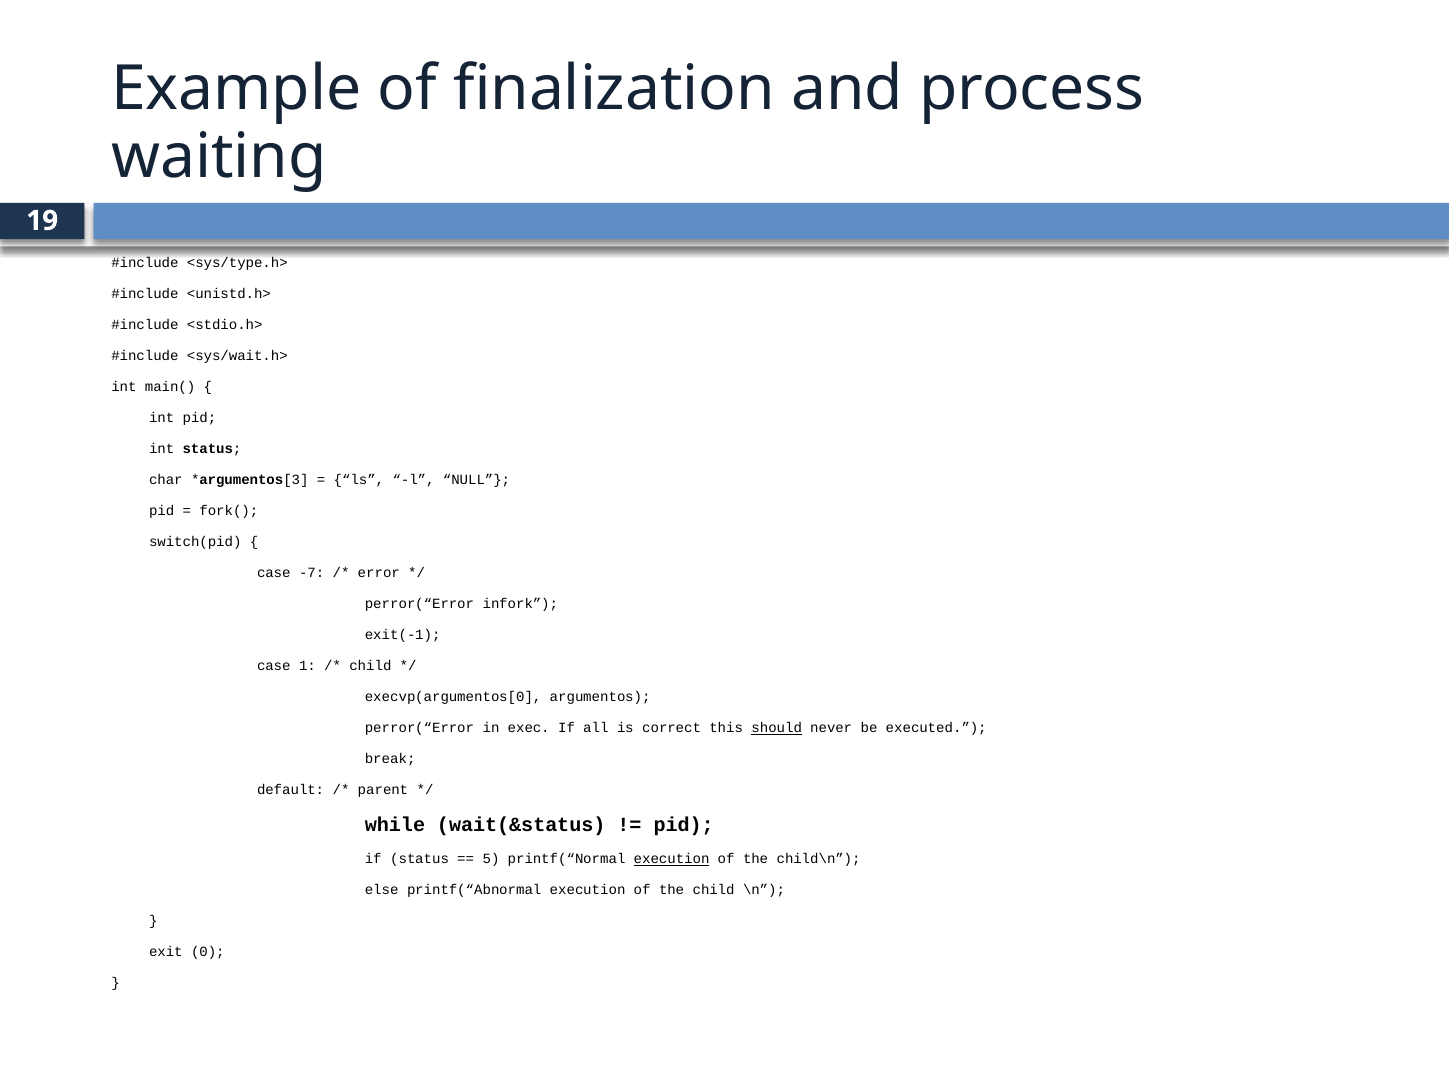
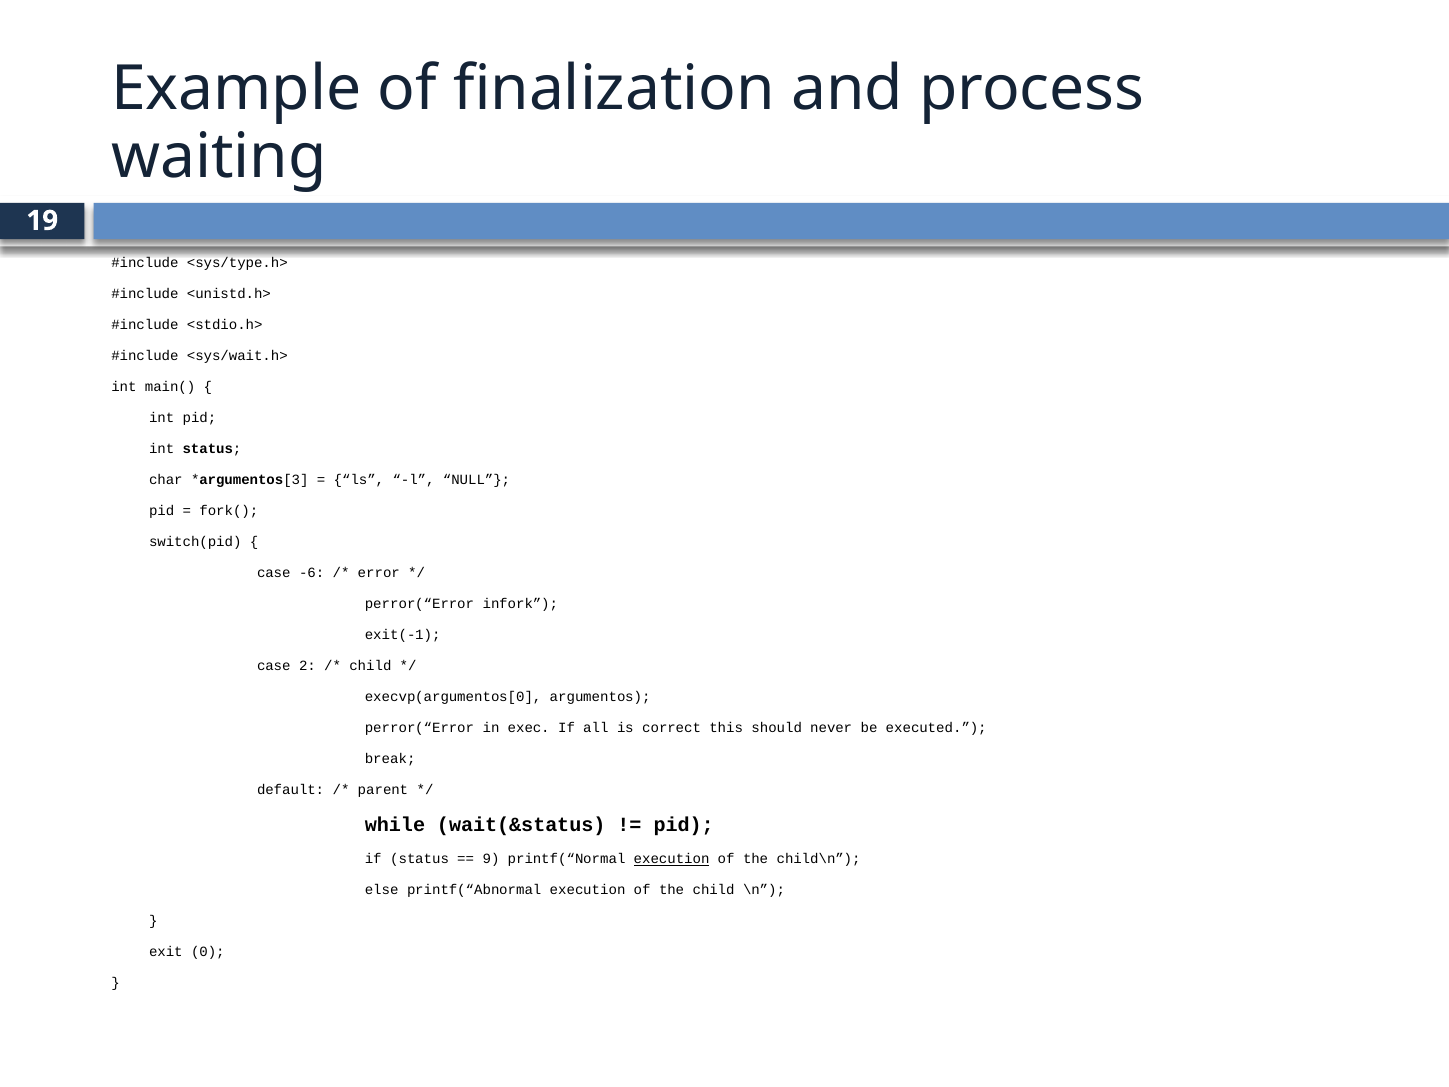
-7: -7 -> -6
1: 1 -> 2
should underline: present -> none
5: 5 -> 9
